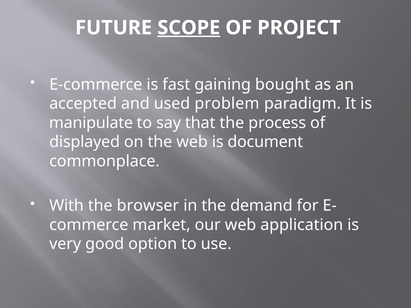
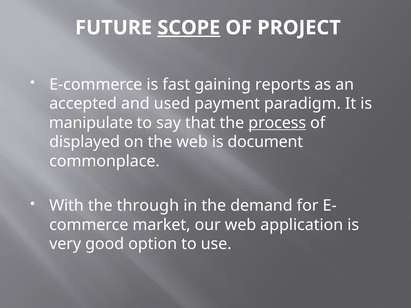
bought: bought -> reports
problem: problem -> payment
process underline: none -> present
browser: browser -> through
